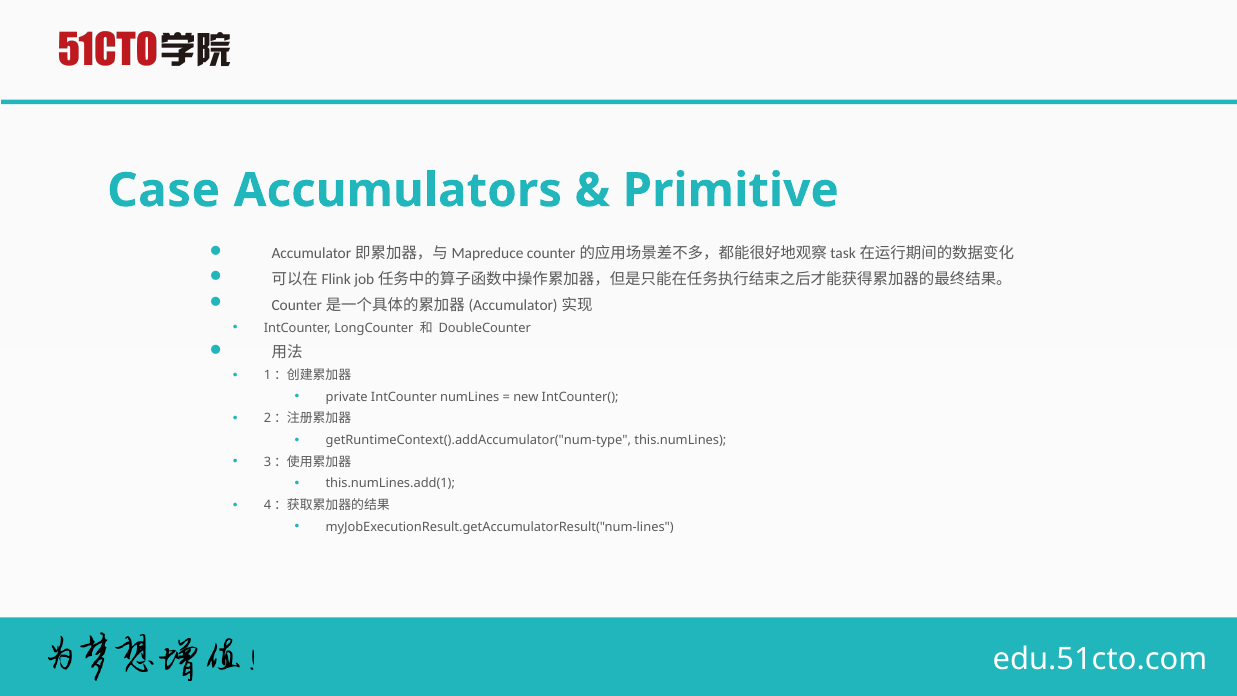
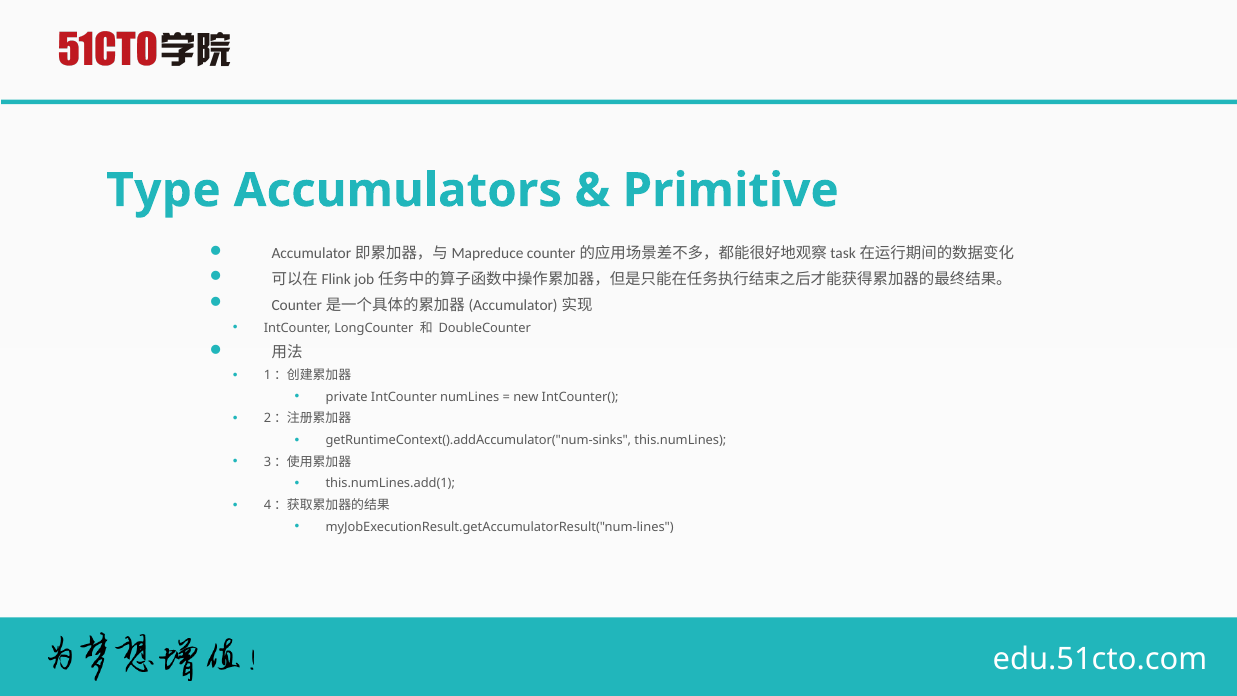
Case: Case -> Type
getRuntimeContext().addAccumulator("num-type: getRuntimeContext().addAccumulator("num-type -> getRuntimeContext().addAccumulator("num-sinks
